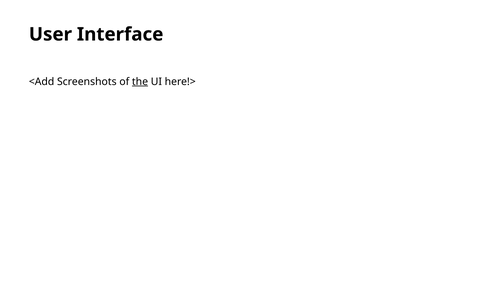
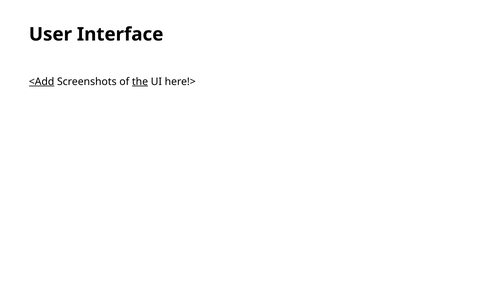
<Add underline: none -> present
